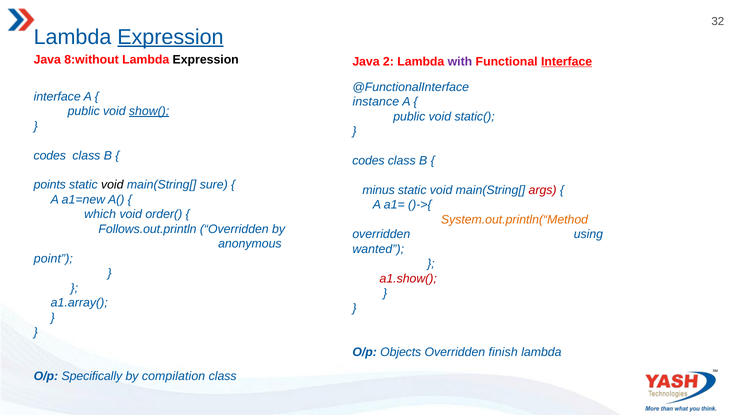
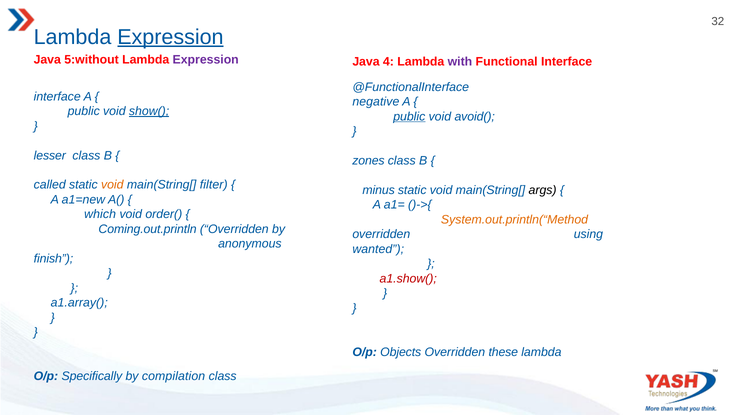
8:without: 8:without -> 5:without
Expression at (206, 60) colour: black -> purple
2: 2 -> 4
Interface at (567, 62) underline: present -> none
instance: instance -> negative
public at (409, 117) underline: none -> present
static(: static( -> avoid(
codes at (50, 156): codes -> lesser
codes at (368, 161): codes -> zones
points: points -> called
void at (112, 185) colour: black -> orange
sure: sure -> filter
args colour: red -> black
Follows.out.println: Follows.out.println -> Coming.out.println
point: point -> finish
finish: finish -> these
